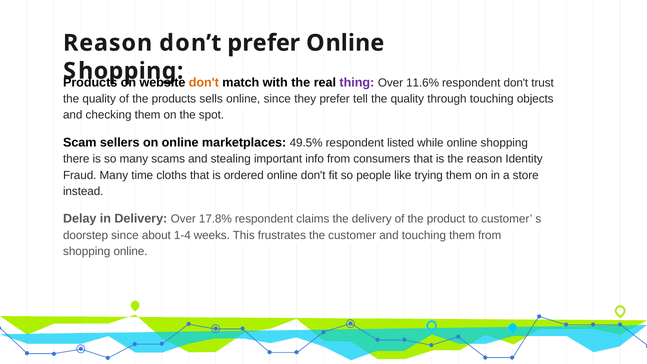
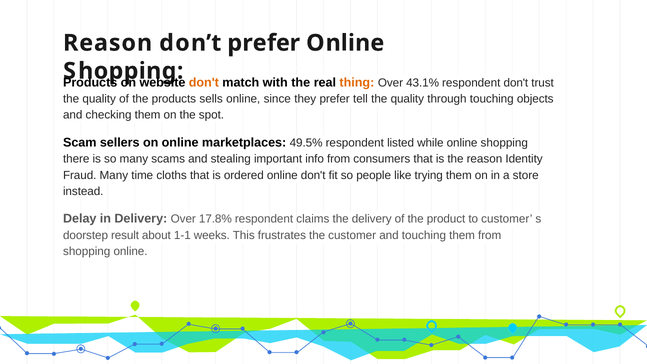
thing colour: purple -> orange
11.6%: 11.6% -> 43.1%
doorstep since: since -> result
1-4: 1-4 -> 1-1
